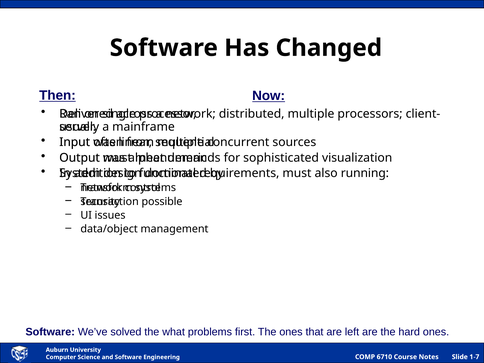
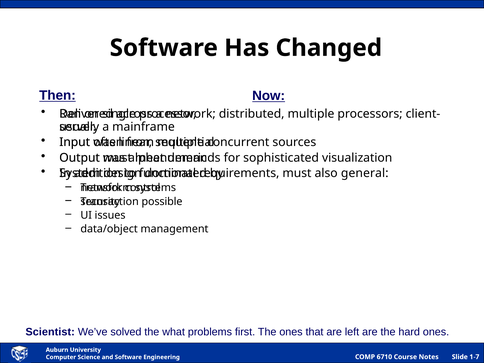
running: running -> general
Software at (50, 332): Software -> Scientist
